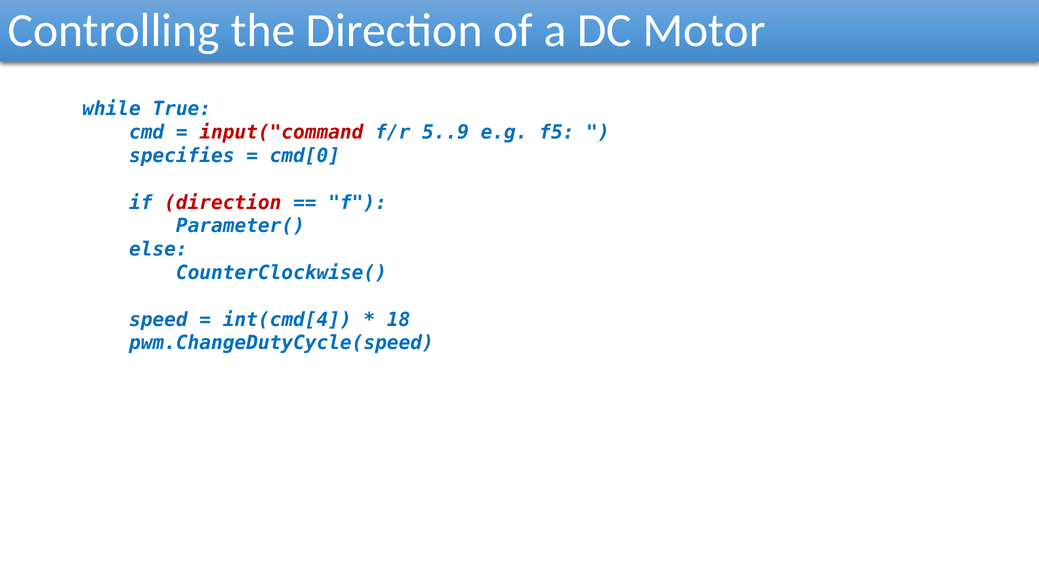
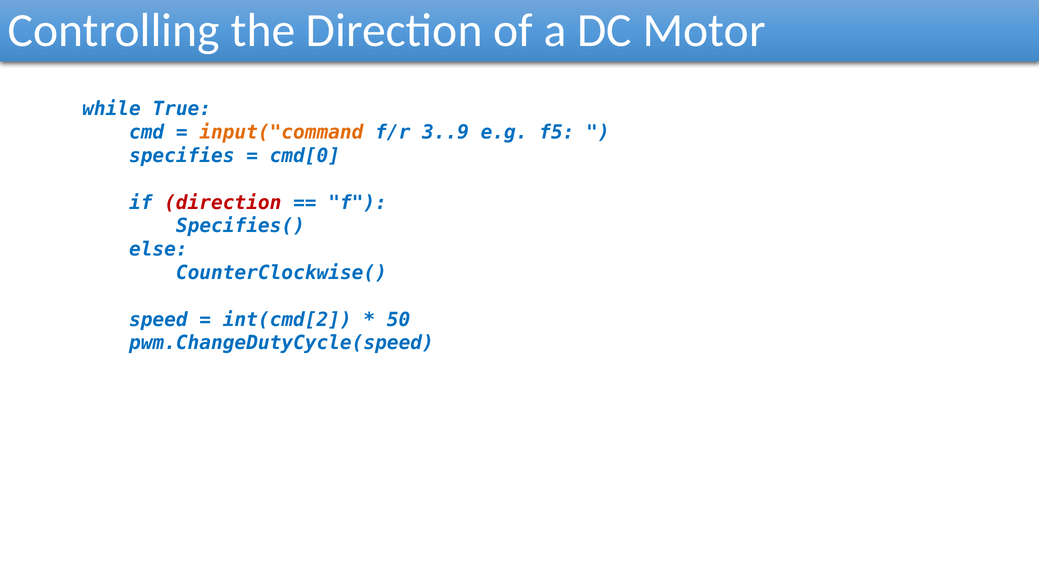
input("command colour: red -> orange
5..9: 5..9 -> 3..9
Parameter(: Parameter( -> Specifies(
int(cmd[4: int(cmd[4 -> int(cmd[2
18: 18 -> 50
